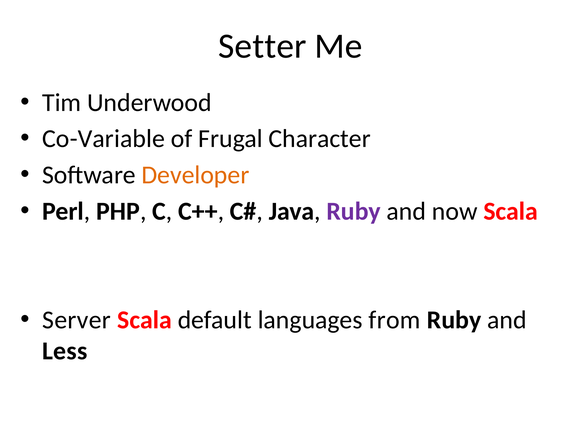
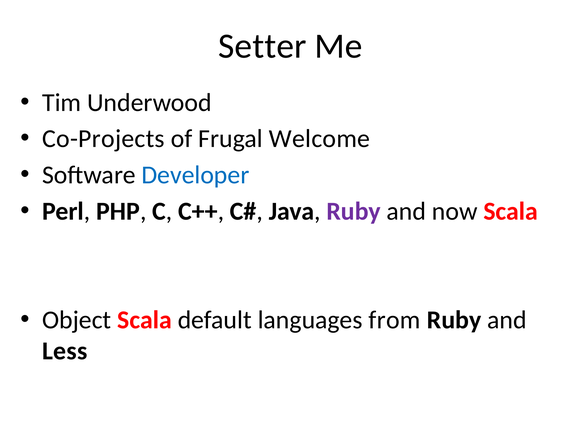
Co-Variable: Co-Variable -> Co-Projects
Character: Character -> Welcome
Developer colour: orange -> blue
Server: Server -> Object
